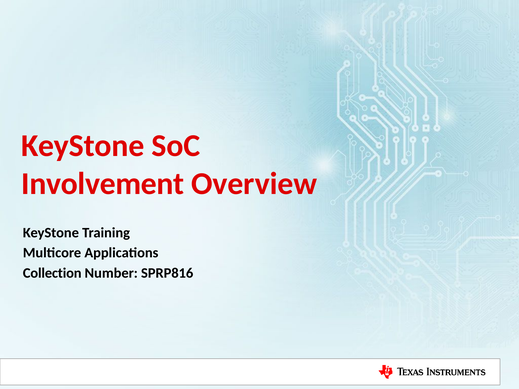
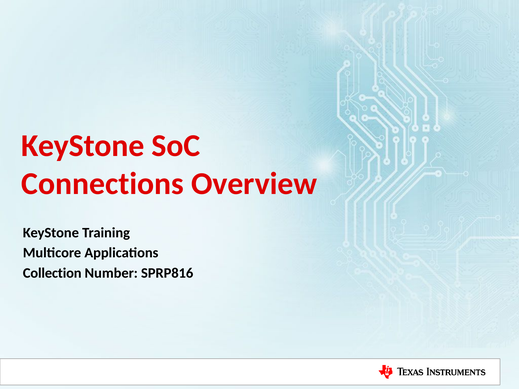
Involvement: Involvement -> Connections
